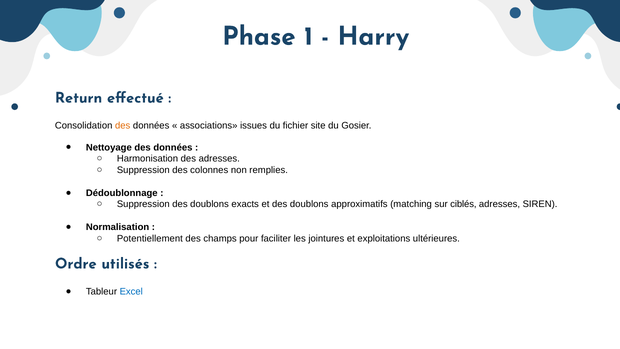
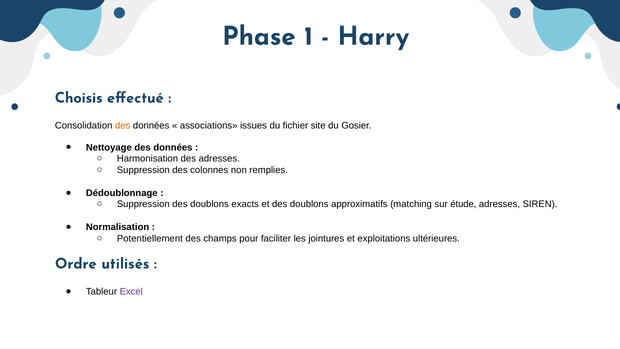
Return: Return -> Choisis
ciblés: ciblés -> étude
Excel colour: blue -> purple
